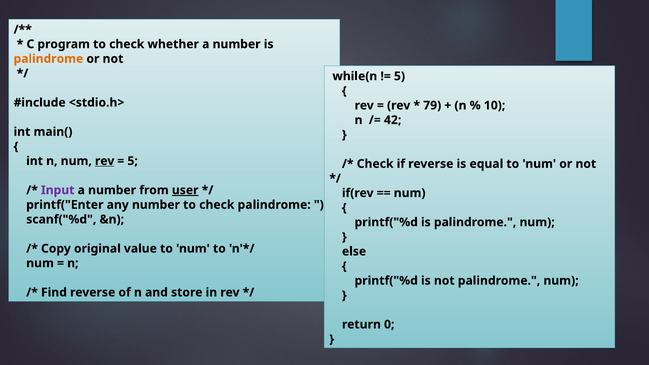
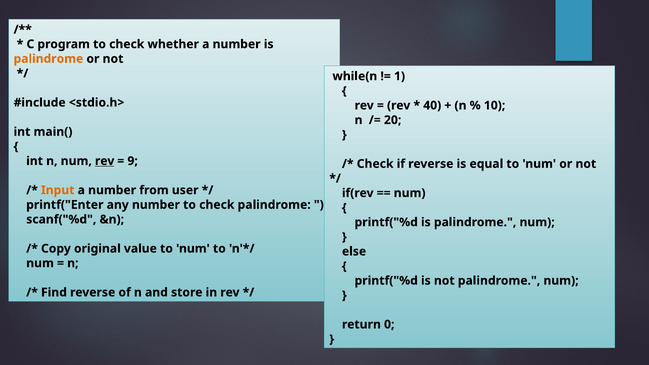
5 at (400, 76): 5 -> 1
79: 79 -> 40
42: 42 -> 20
5 at (133, 161): 5 -> 9
Input colour: purple -> orange
user underline: present -> none
